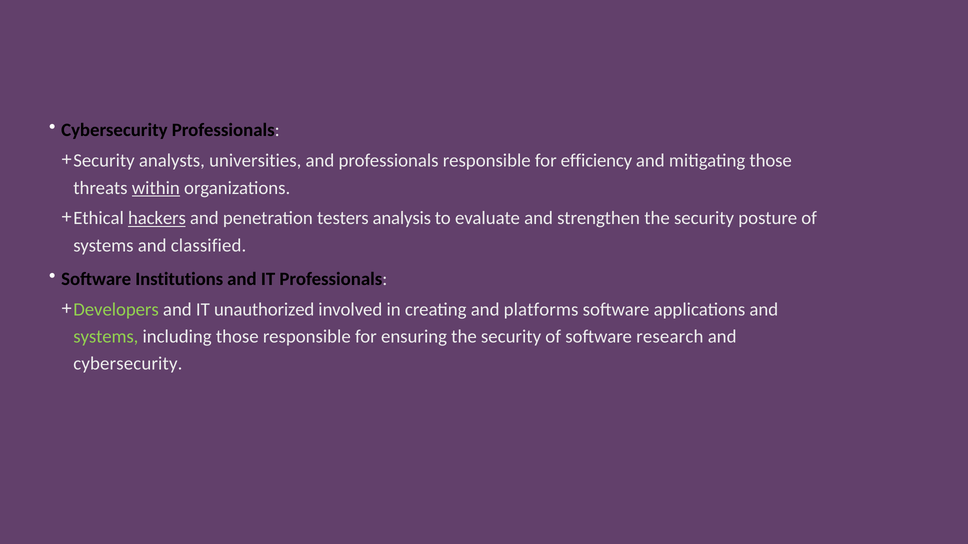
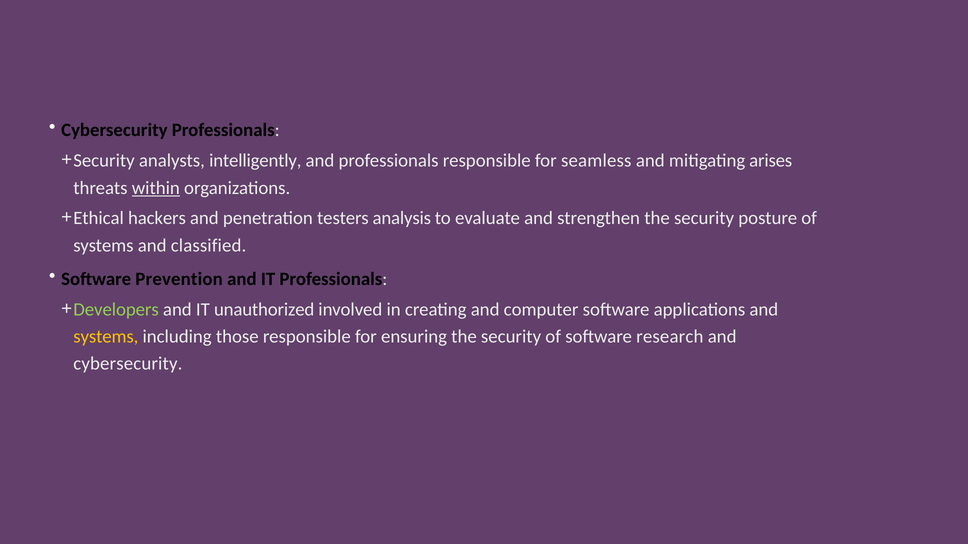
universities: universities -> intelligently
efficiency: efficiency -> seamless
mitigating those: those -> arises
hackers underline: present -> none
Institutions: Institutions -> Prevention
platforms: platforms -> computer
systems at (106, 337) colour: light green -> yellow
